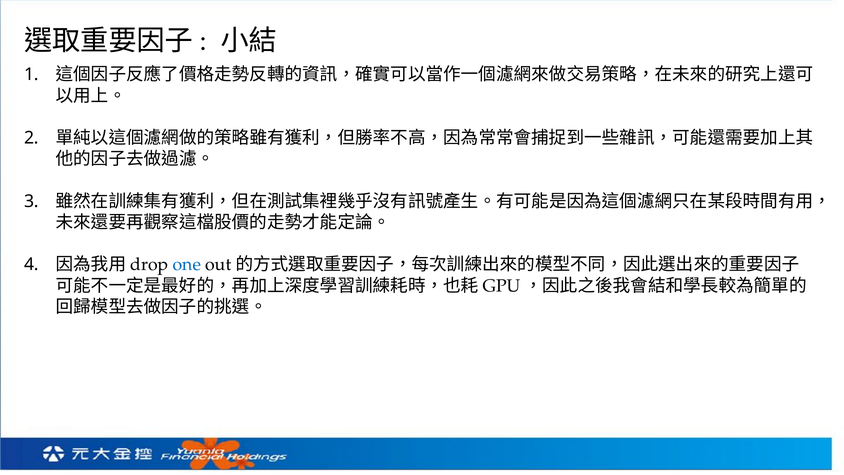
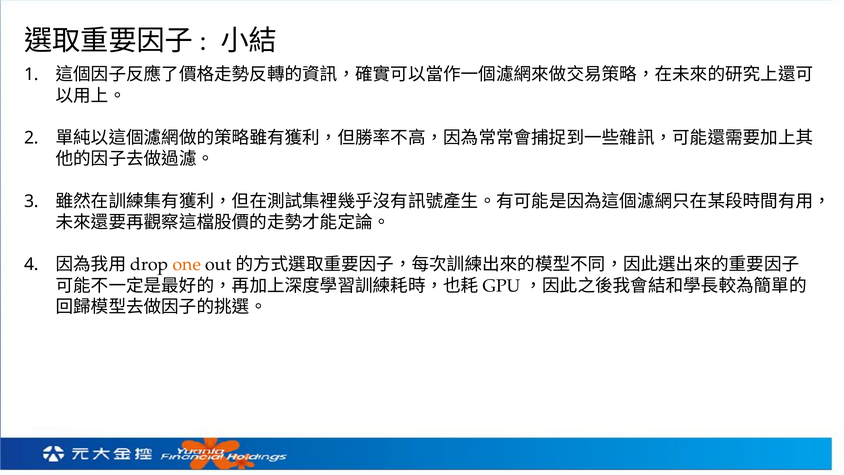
one colour: blue -> orange
